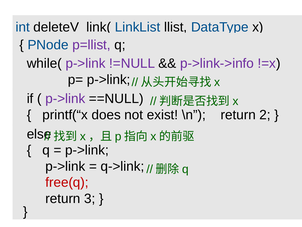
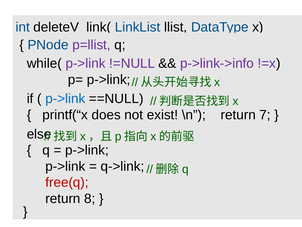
p->link at (65, 99) colour: purple -> blue
2: 2 -> 7
3: 3 -> 8
